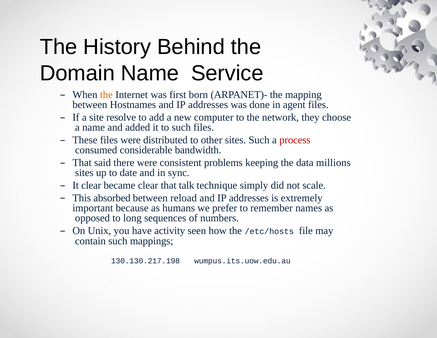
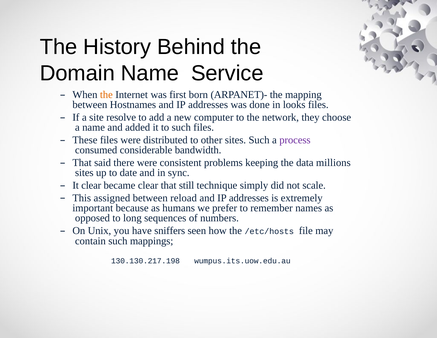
agent: agent -> looks
process colour: red -> purple
talk: talk -> still
absorbed: absorbed -> assigned
activity: activity -> sniffers
